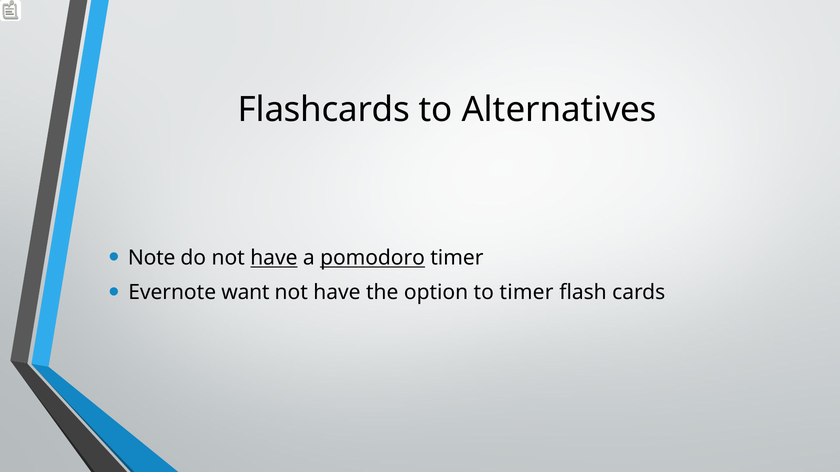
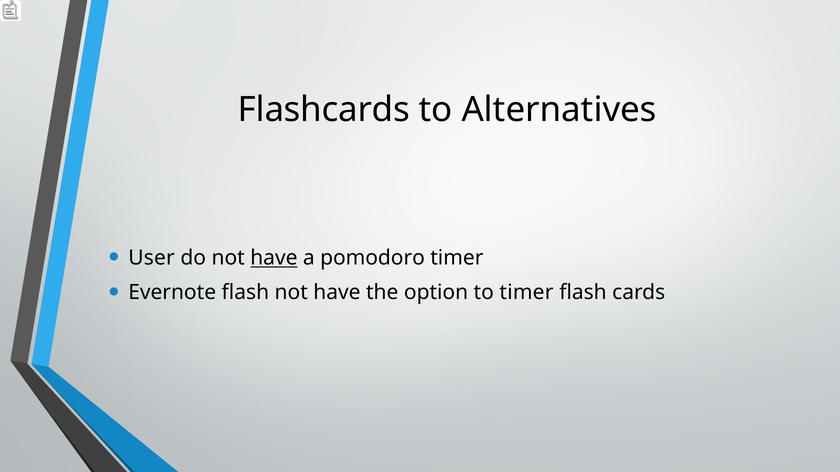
Note: Note -> User
pomodoro underline: present -> none
Evernote want: want -> flash
